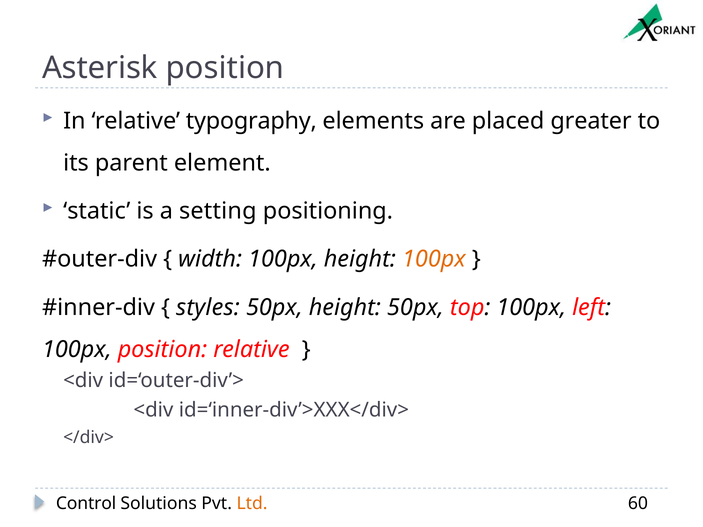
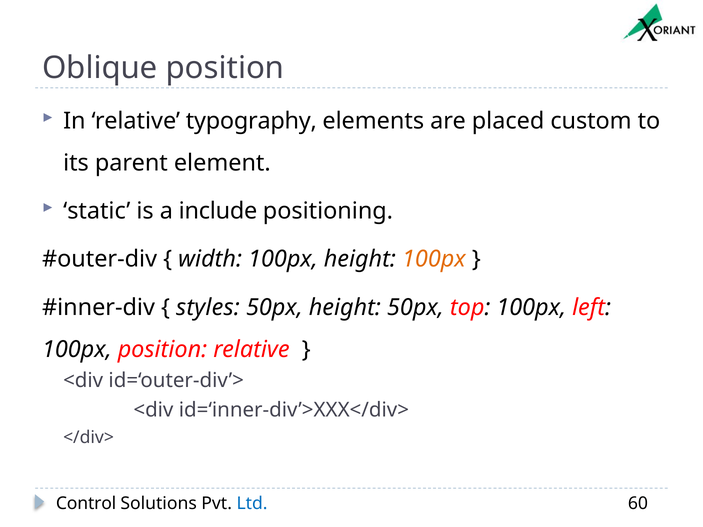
Asterisk: Asterisk -> Oblique
greater: greater -> custom
setting: setting -> include
Ltd colour: orange -> blue
